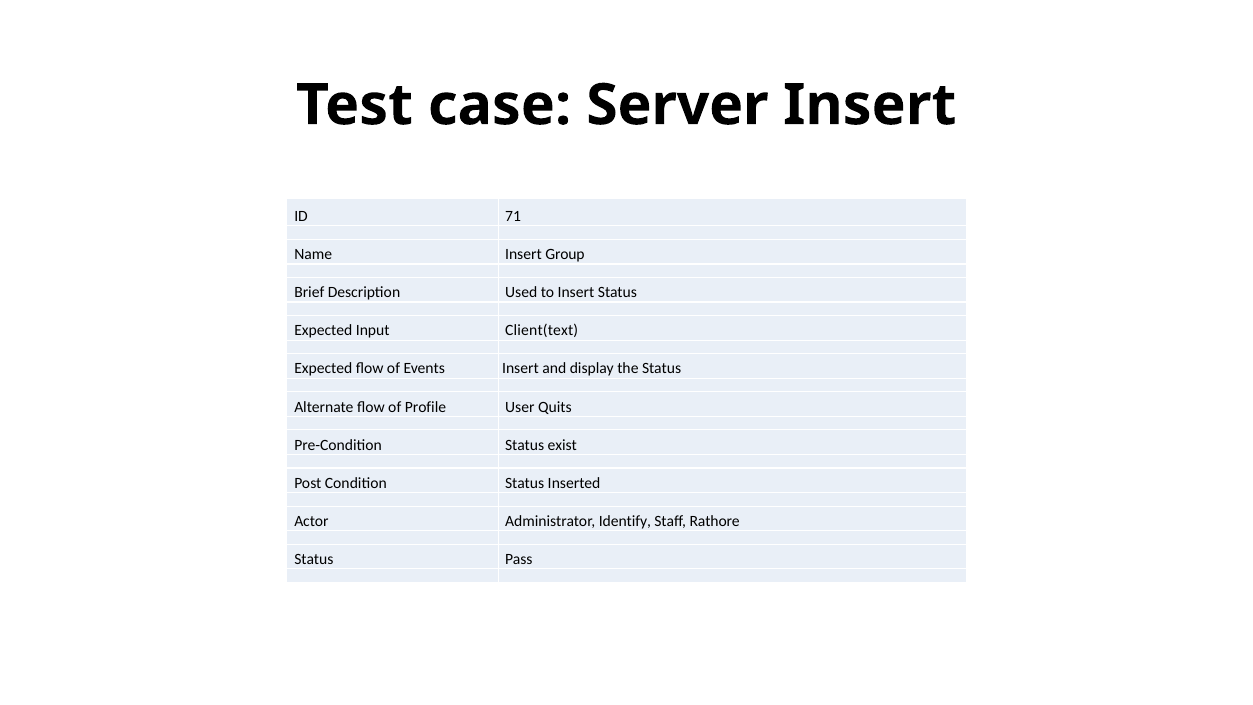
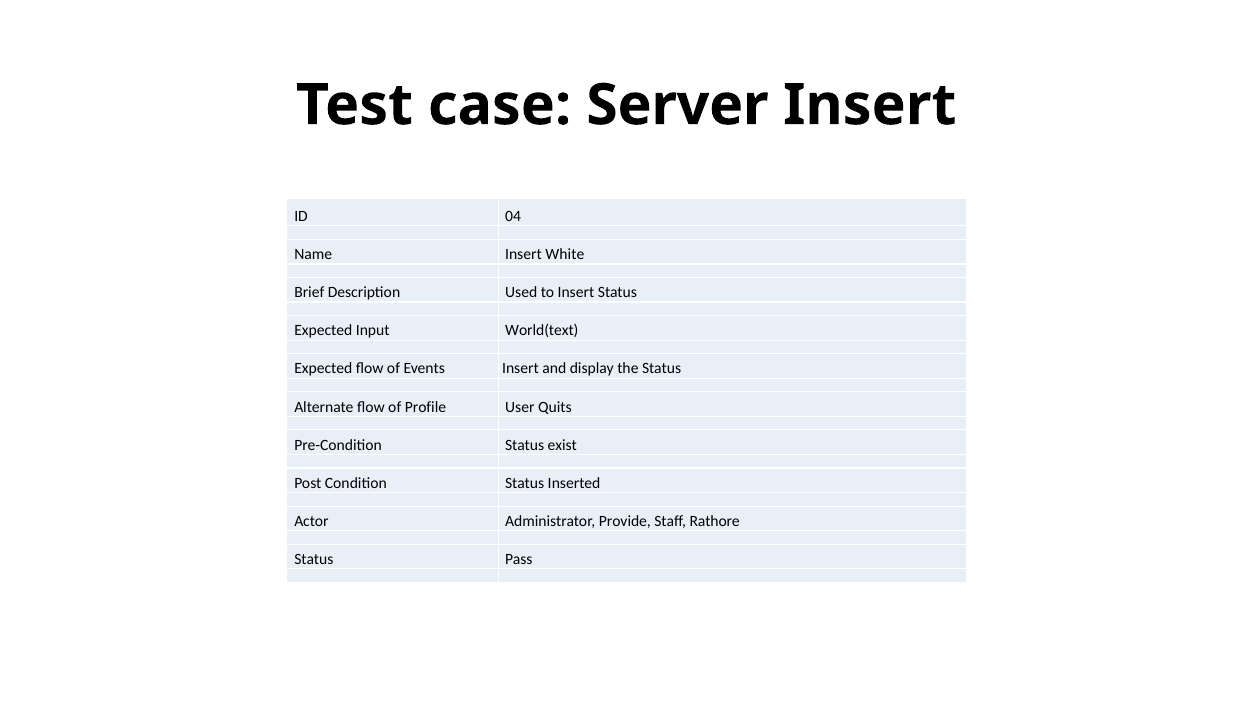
71: 71 -> 04
Group: Group -> White
Client(text: Client(text -> World(text
Identify: Identify -> Provide
